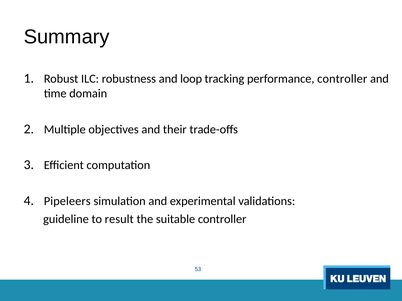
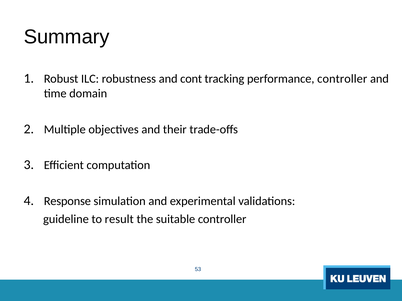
loop: loop -> cont
Pipeleers: Pipeleers -> Response
